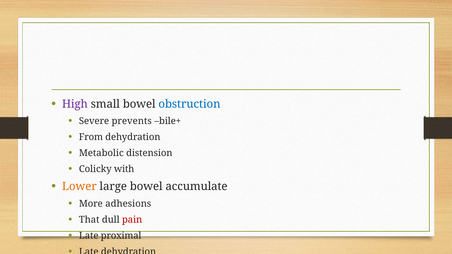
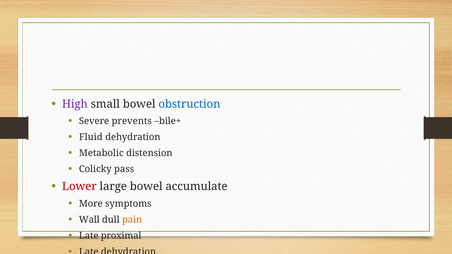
From: From -> Fluid
with: with -> pass
Lower colour: orange -> red
adhesions: adhesions -> symptoms
That: That -> Wall
pain colour: red -> orange
